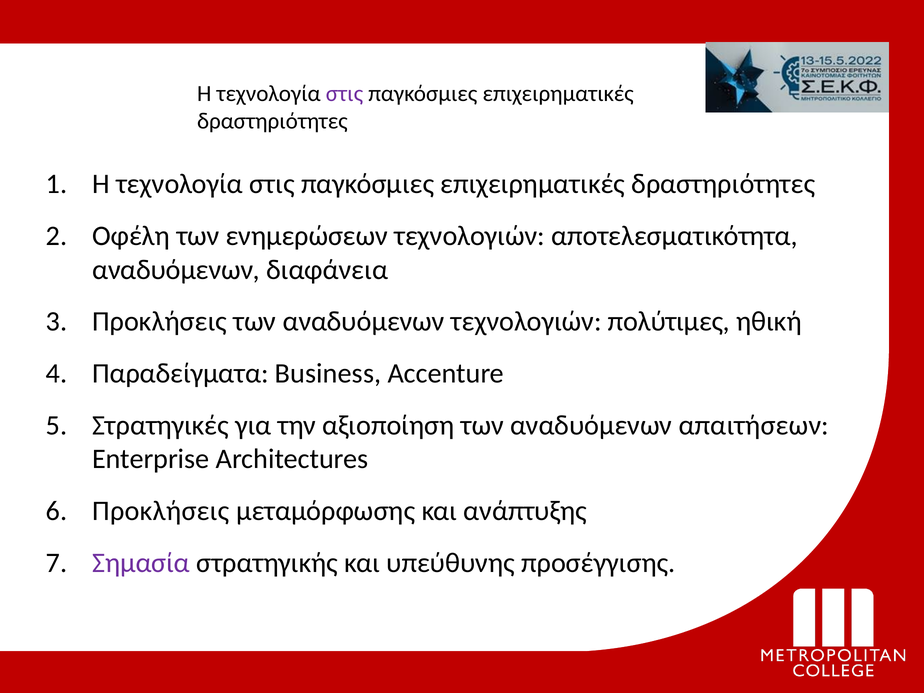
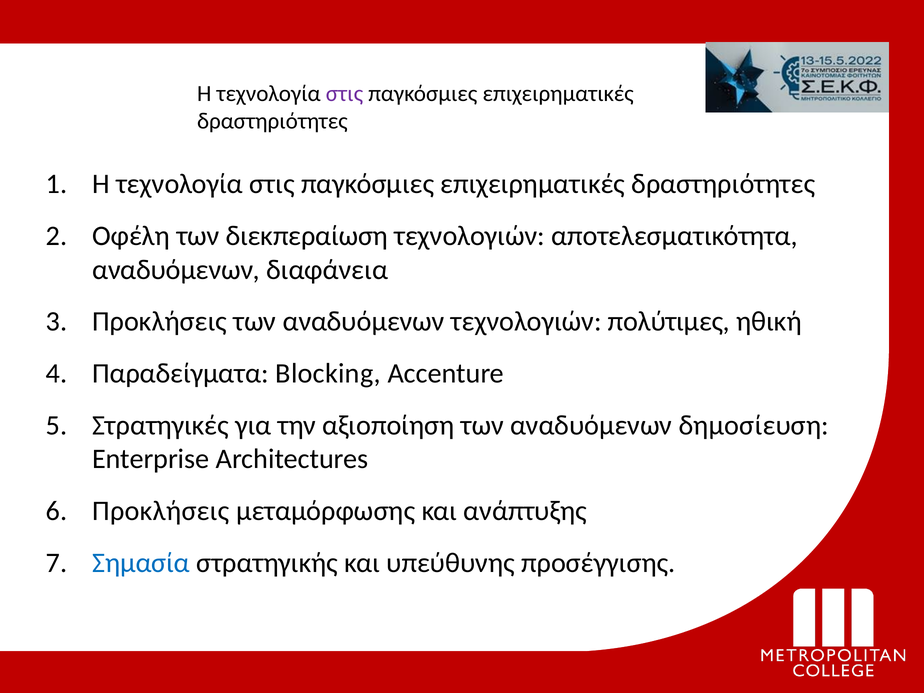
ενημερώσεων: ενημερώσεων -> διεκπεραίωση
Business: Business -> Blocking
απαιτήσεων: απαιτήσεων -> δημοσίευση
Σημασία colour: purple -> blue
